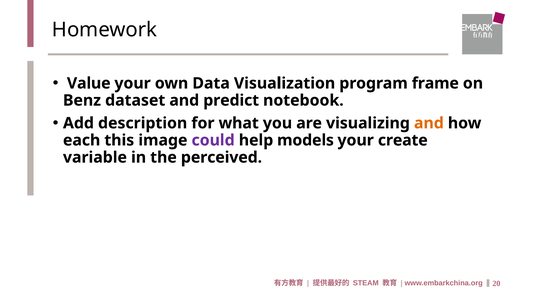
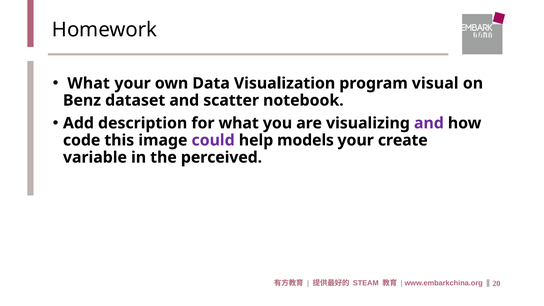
Value at (89, 83): Value -> What
frame: frame -> visual
predict: predict -> scatter
and at (429, 123) colour: orange -> purple
each: each -> code
